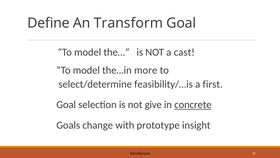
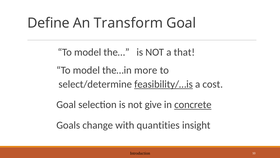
cast: cast -> that
feasibility/…is underline: none -> present
first: first -> cost
prototype: prototype -> quantities
